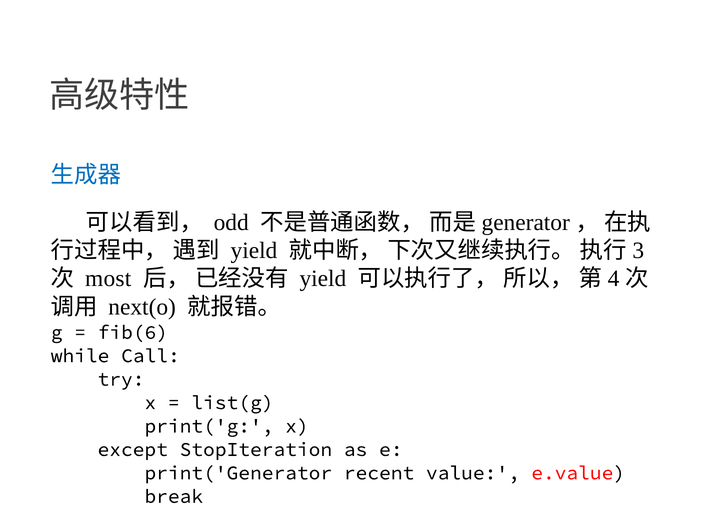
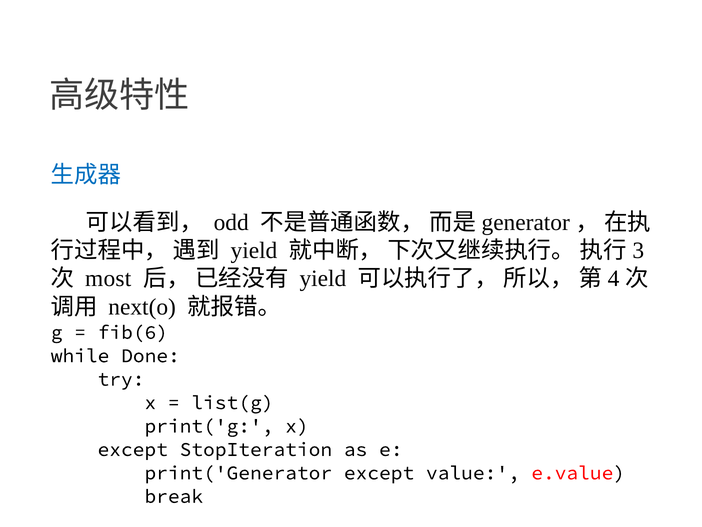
Call: Call -> Done
print('Generator recent: recent -> except
